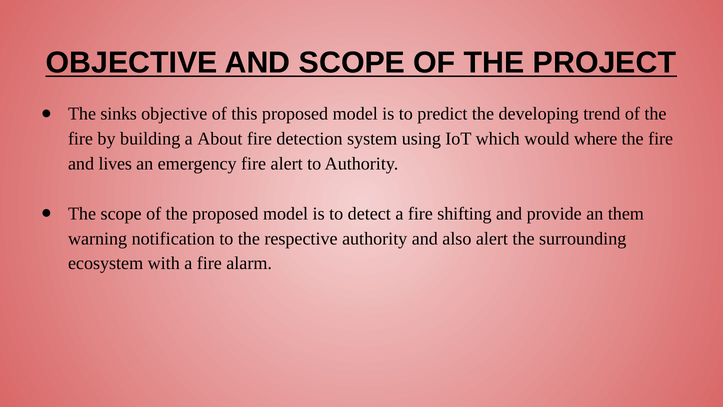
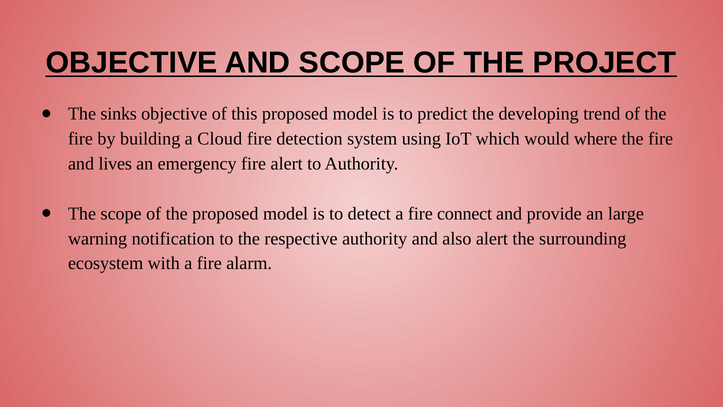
About: About -> Cloud
shifting: shifting -> connect
them: them -> large
